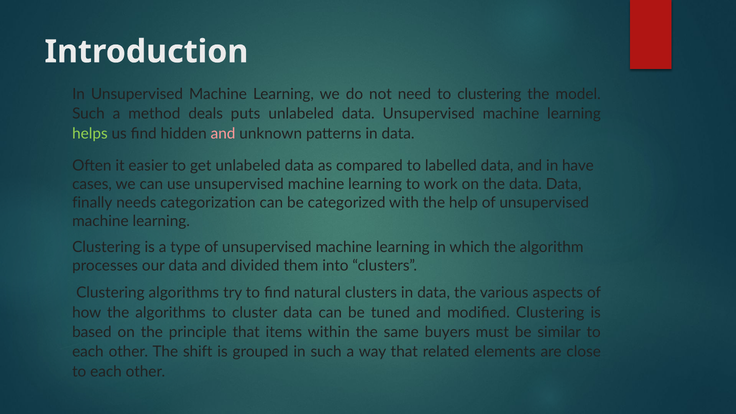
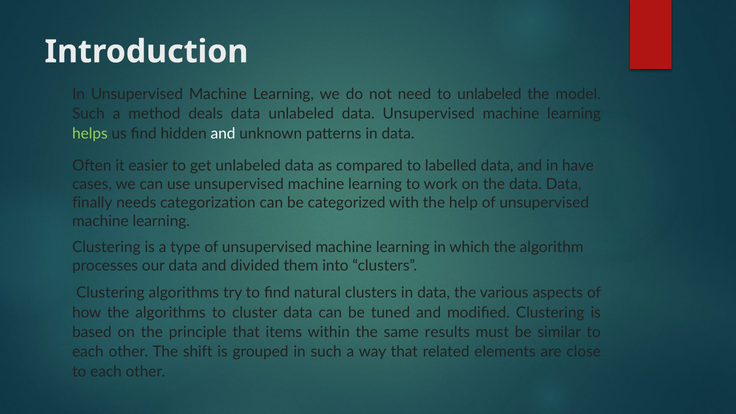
to clustering: clustering -> unlabeled
deals puts: puts -> data
and at (223, 134) colour: pink -> white
buyers: buyers -> results
